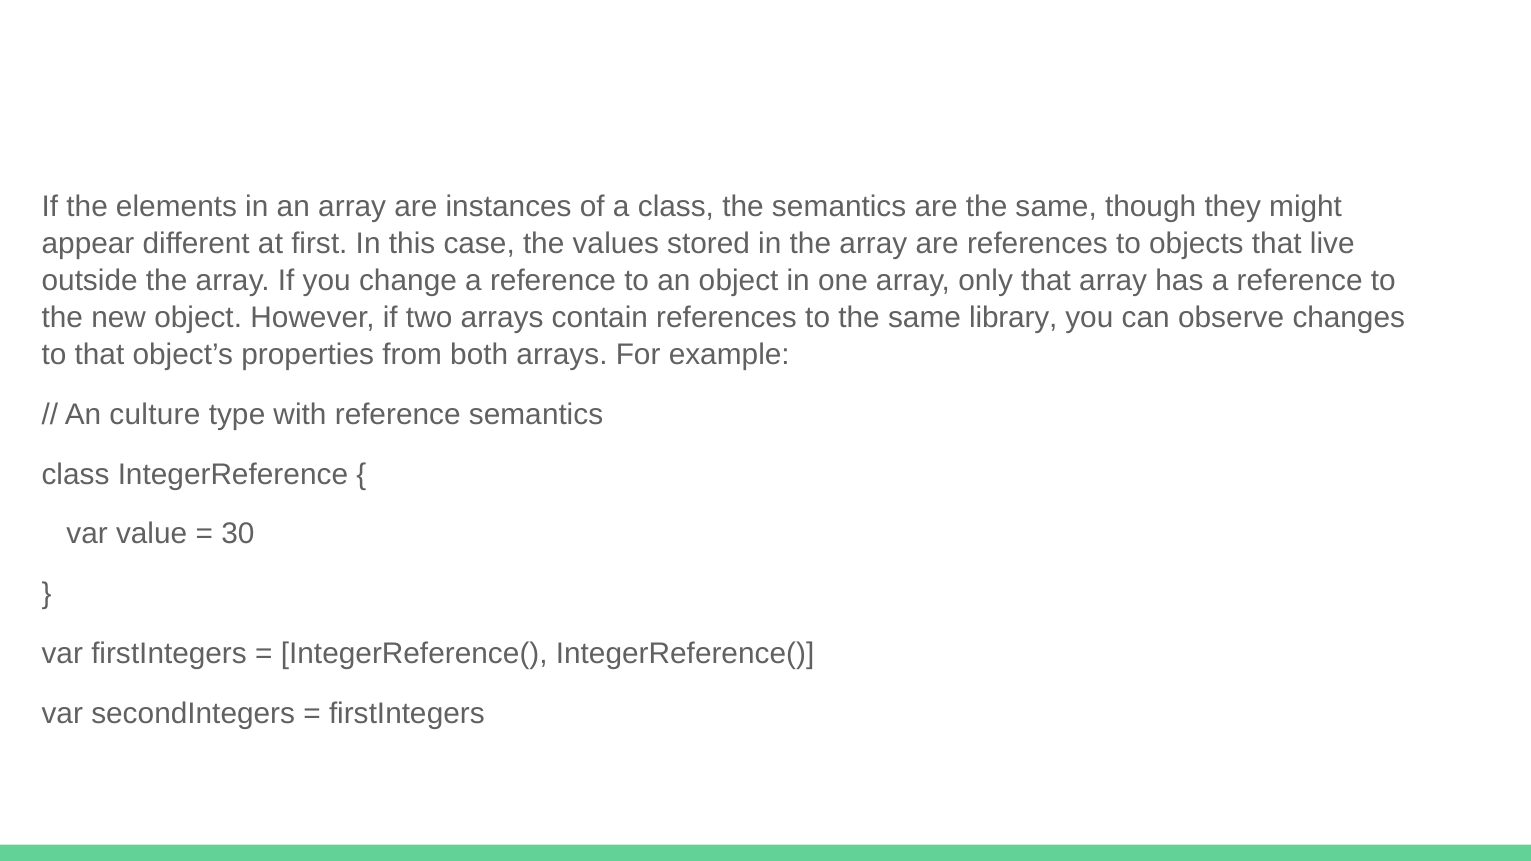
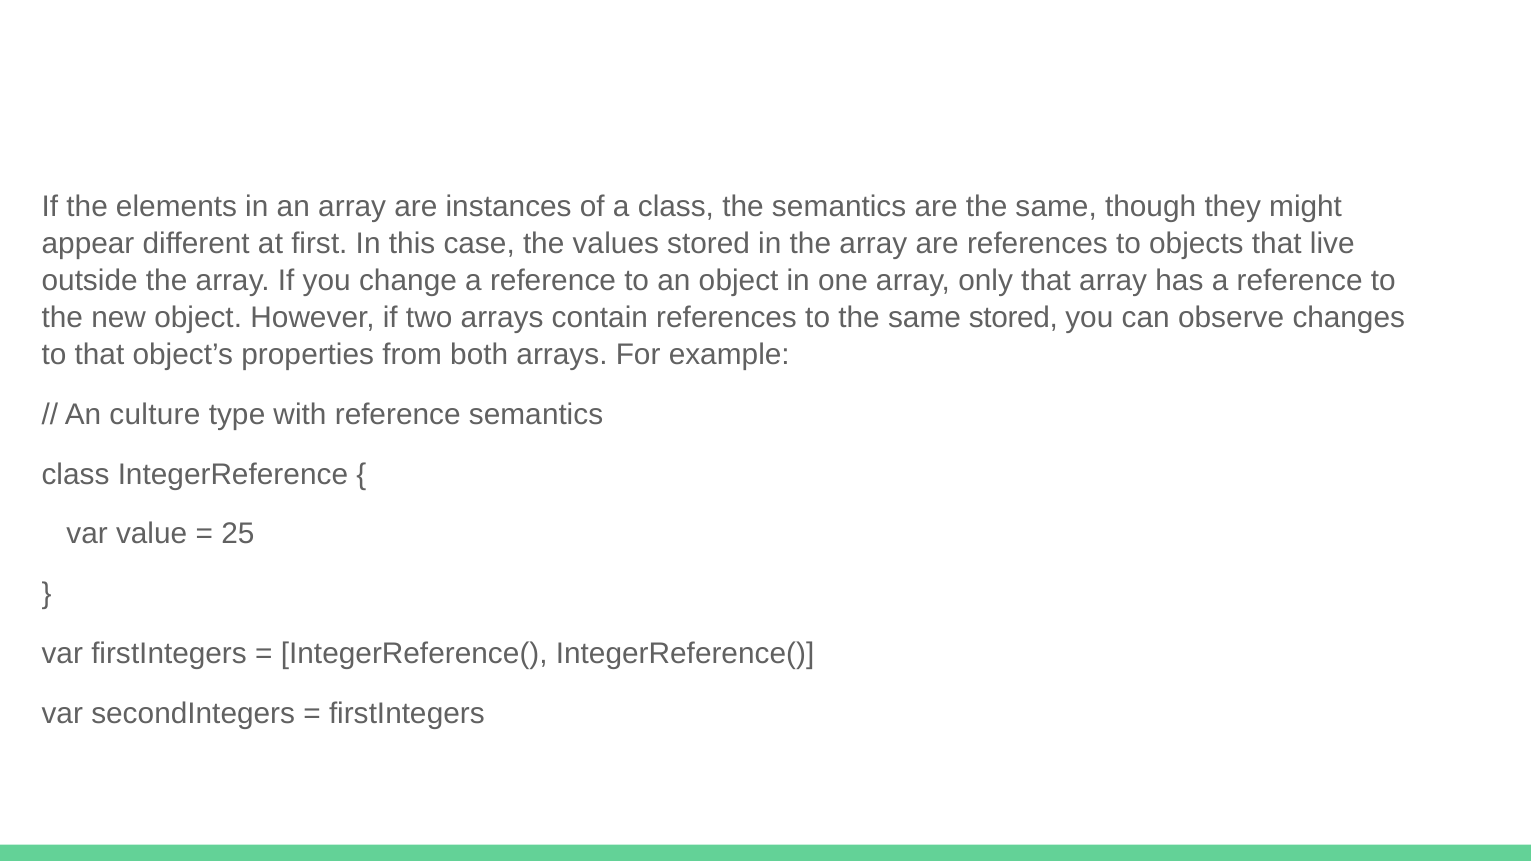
same library: library -> stored
30: 30 -> 25
